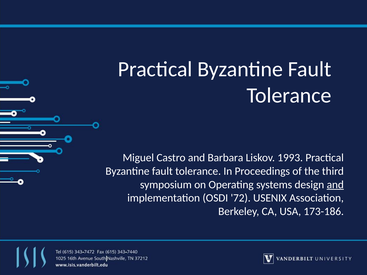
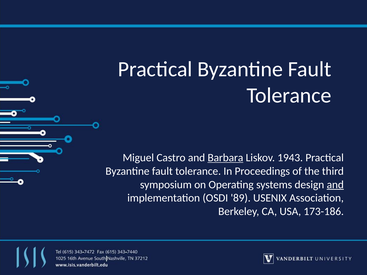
Barbara underline: none -> present
1993: 1993 -> 1943
72: 72 -> 89
